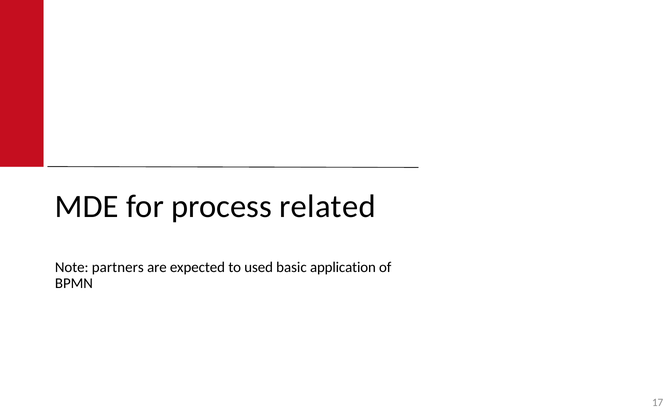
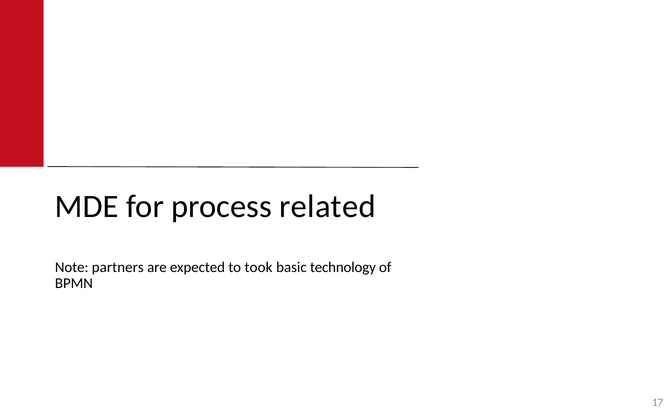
used: used -> took
application: application -> technology
